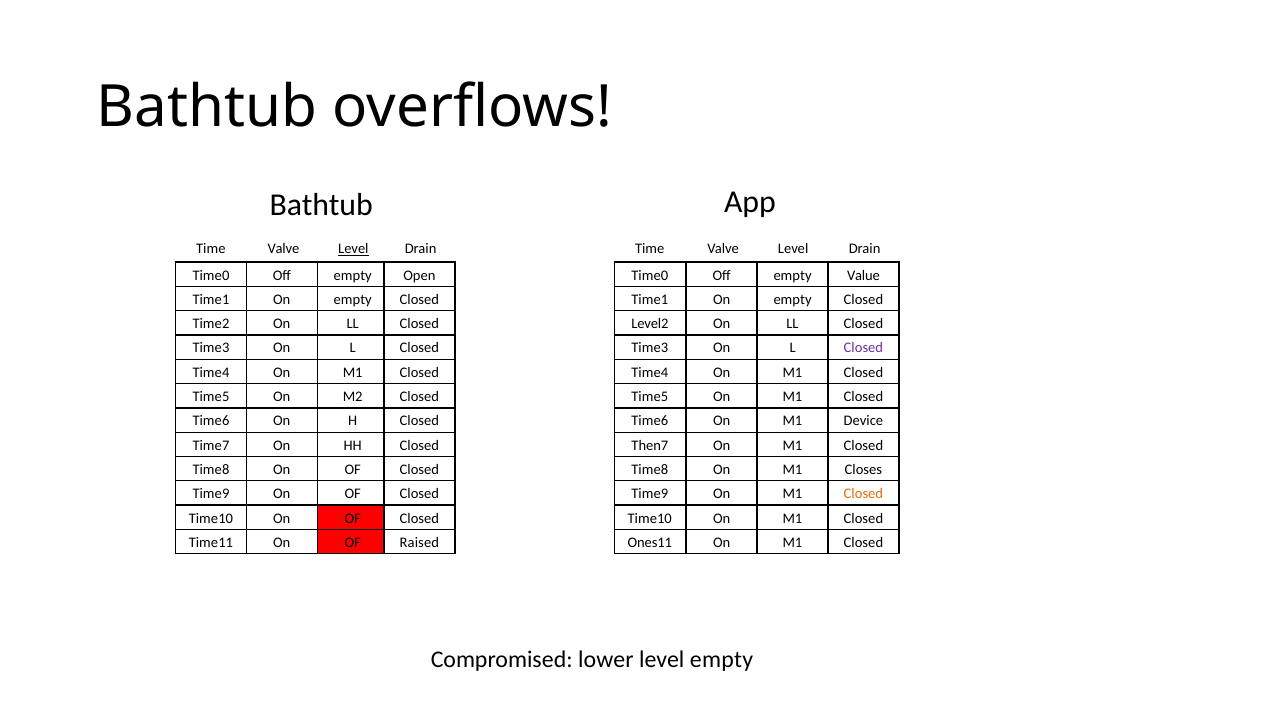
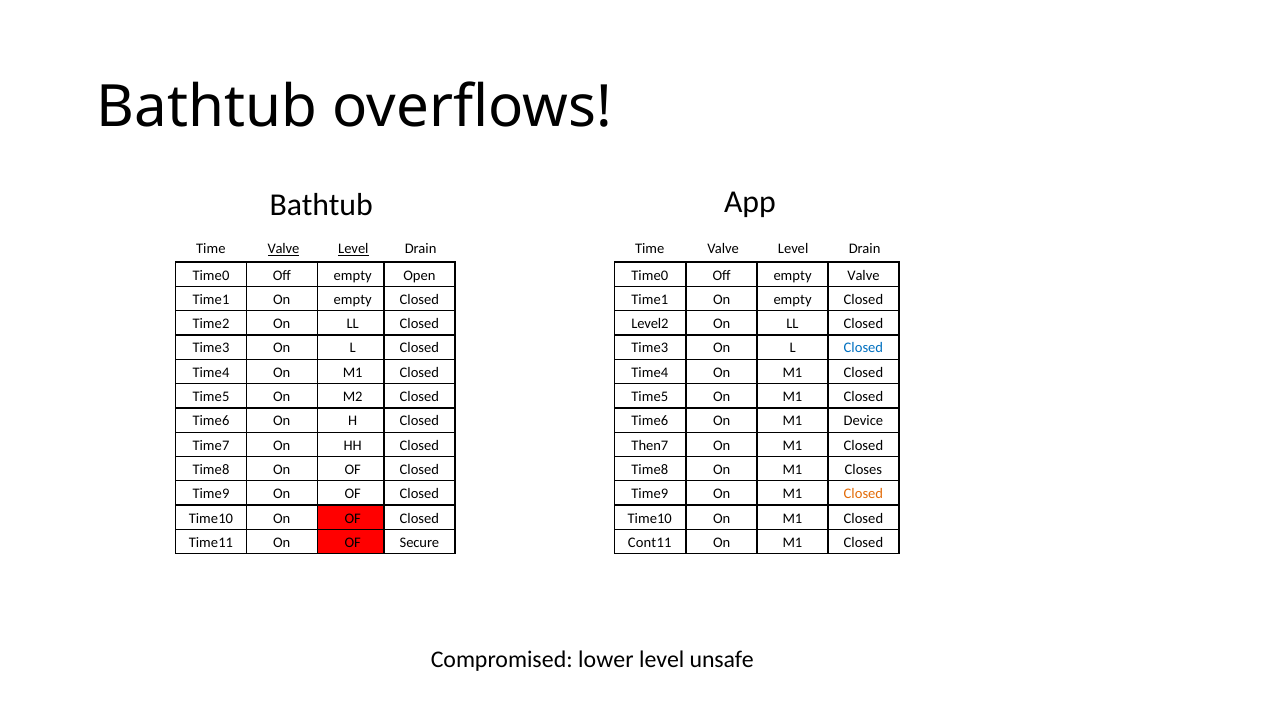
Valve at (283, 249) underline: none -> present
Value at (863, 275): Value -> Valve
Closed at (863, 348) colour: purple -> blue
Raised: Raised -> Secure
Ones11: Ones11 -> Cont11
empty at (722, 660): empty -> unsafe
